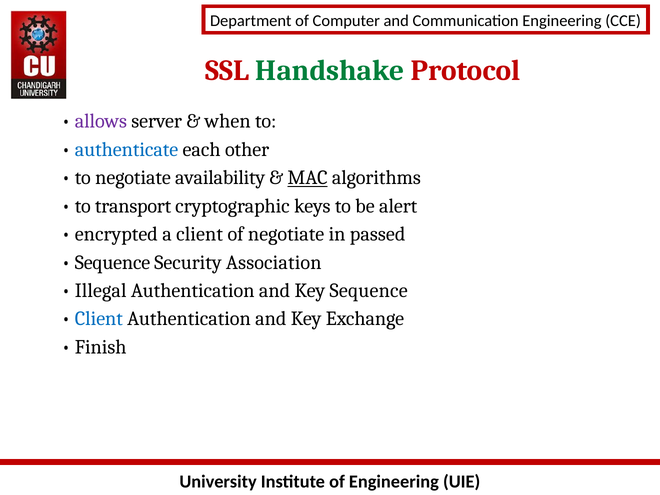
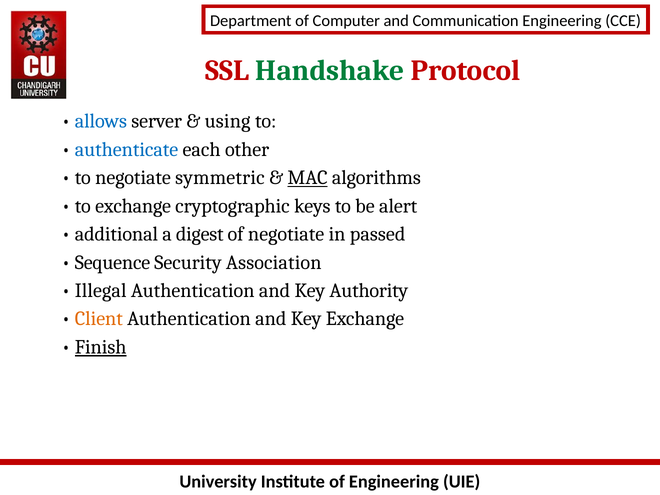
allows colour: purple -> blue
when: when -> using
availability: availability -> symmetric
to transport: transport -> exchange
encrypted: encrypted -> additional
a client: client -> digest
Key Sequence: Sequence -> Authority
Client at (99, 319) colour: blue -> orange
Finish underline: none -> present
